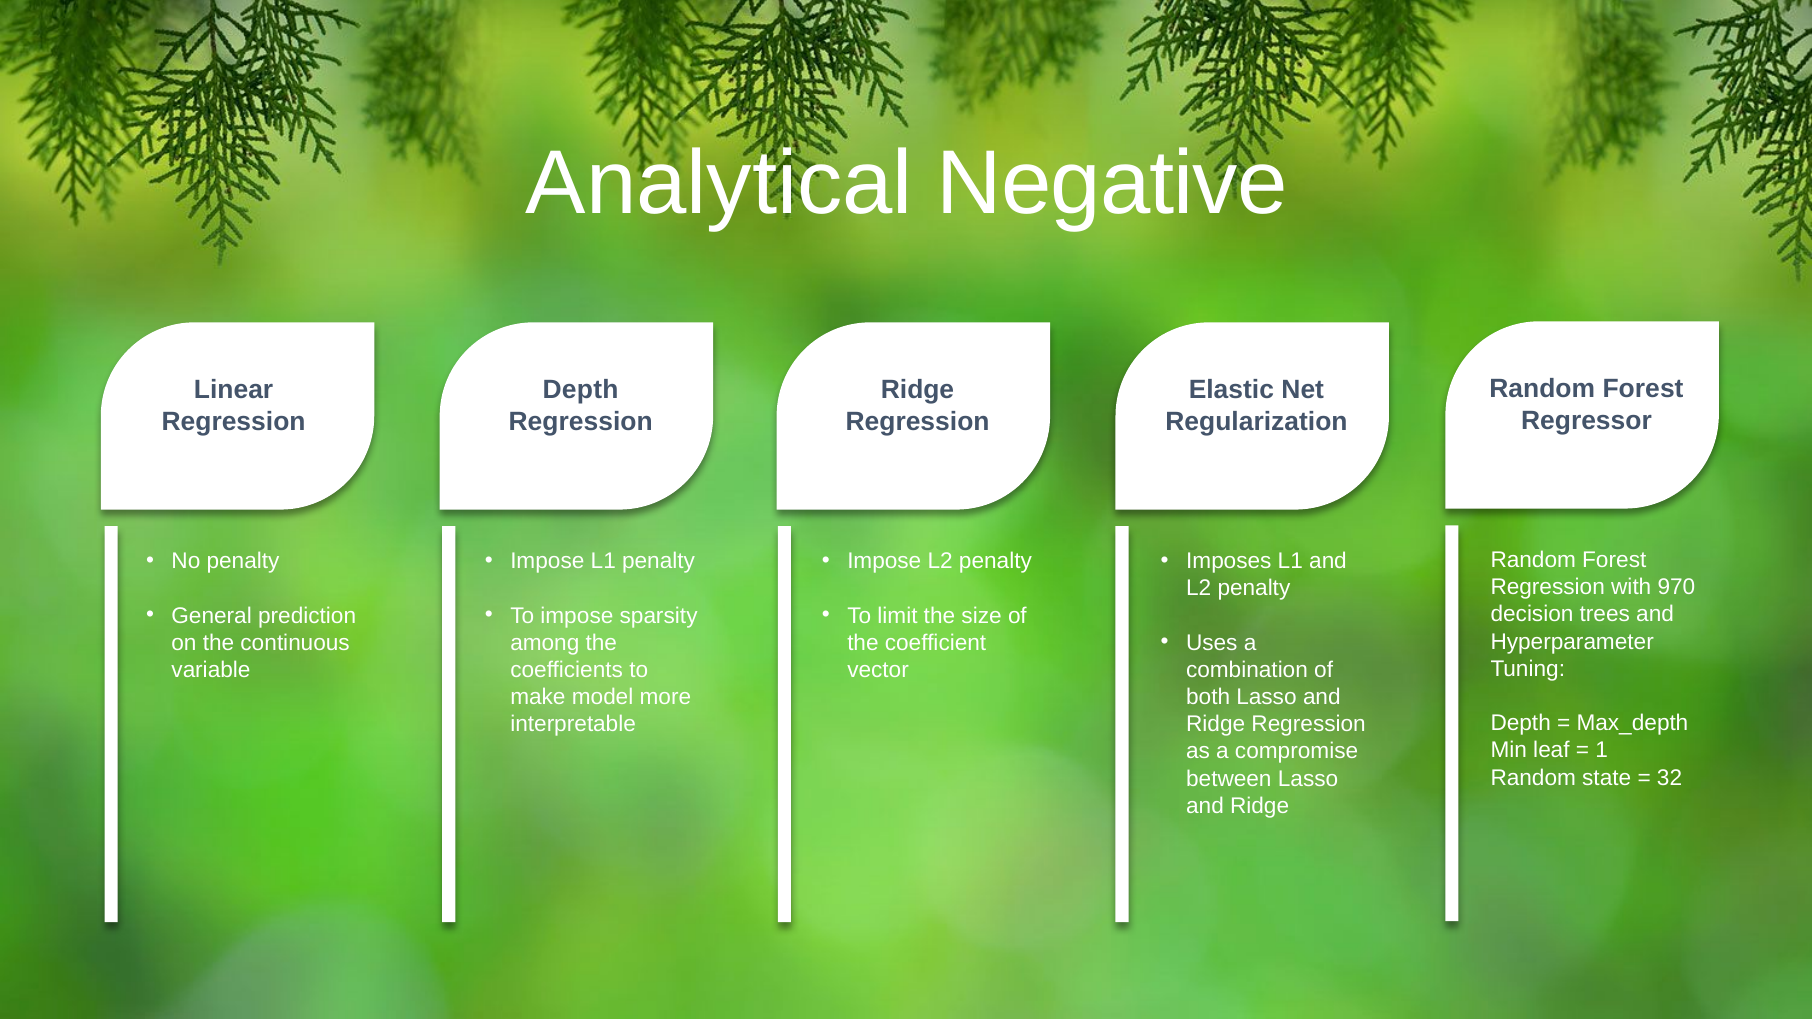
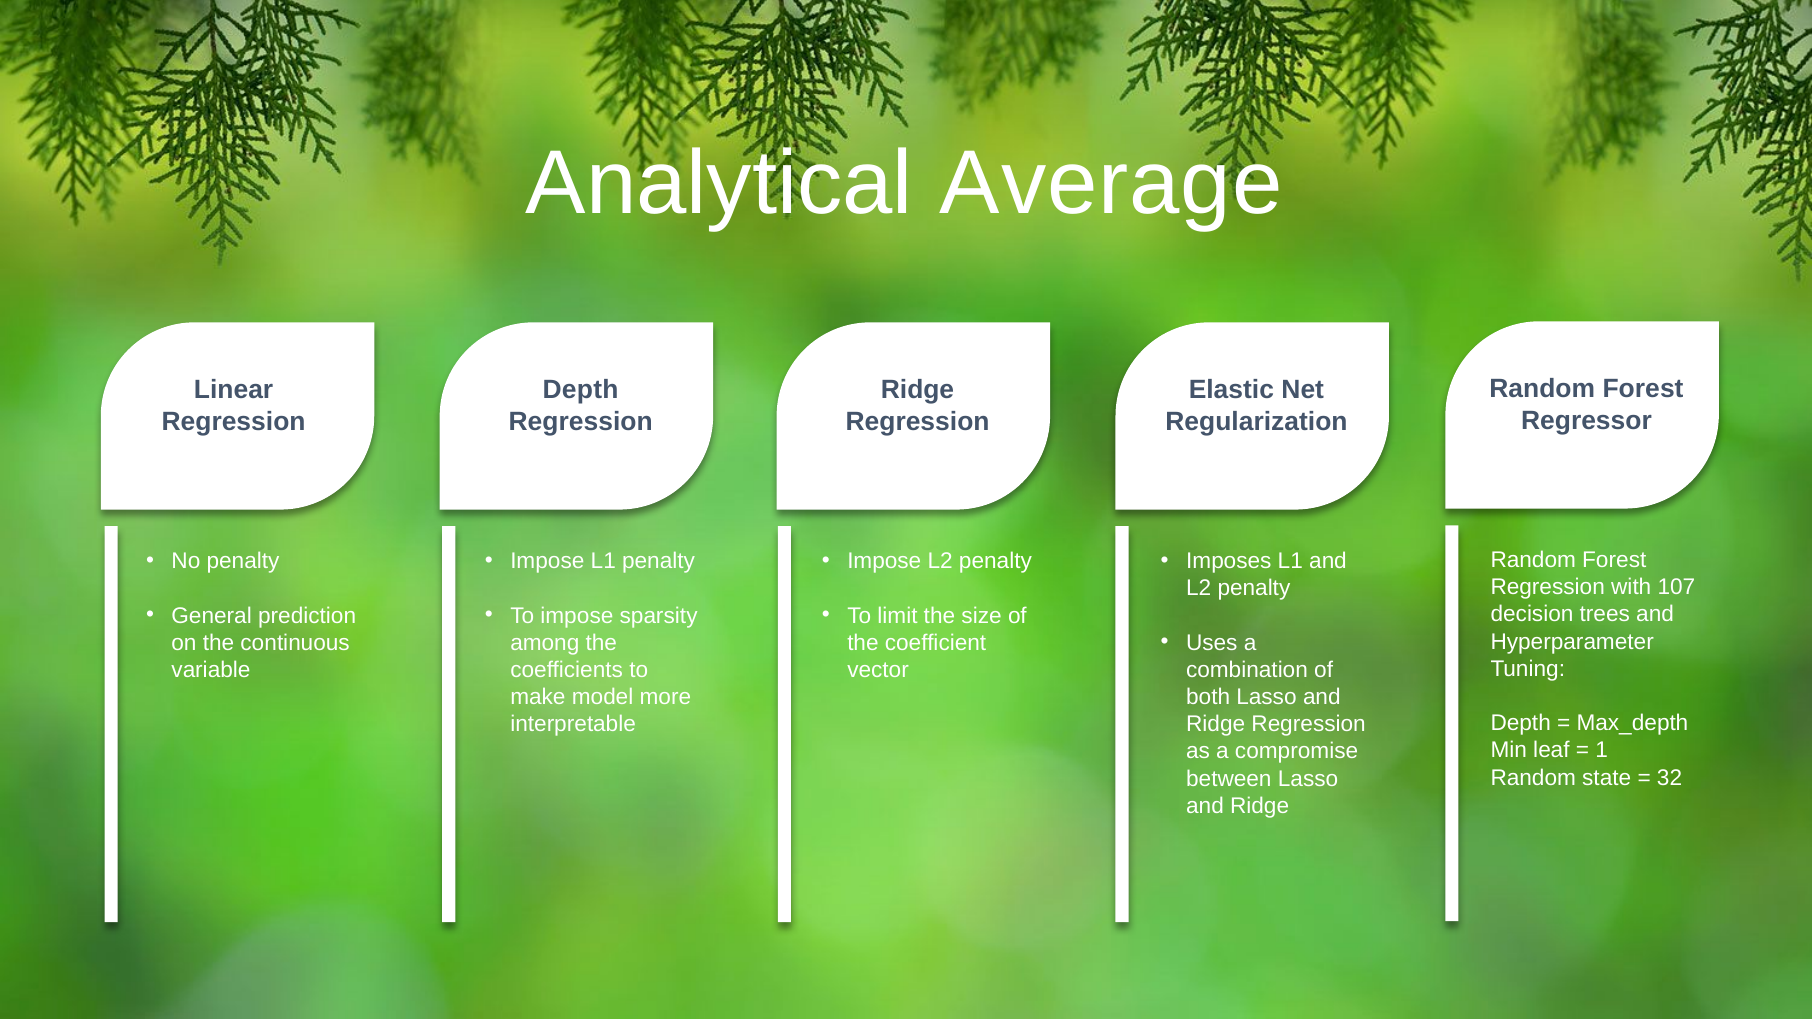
Negative: Negative -> Average
970: 970 -> 107
